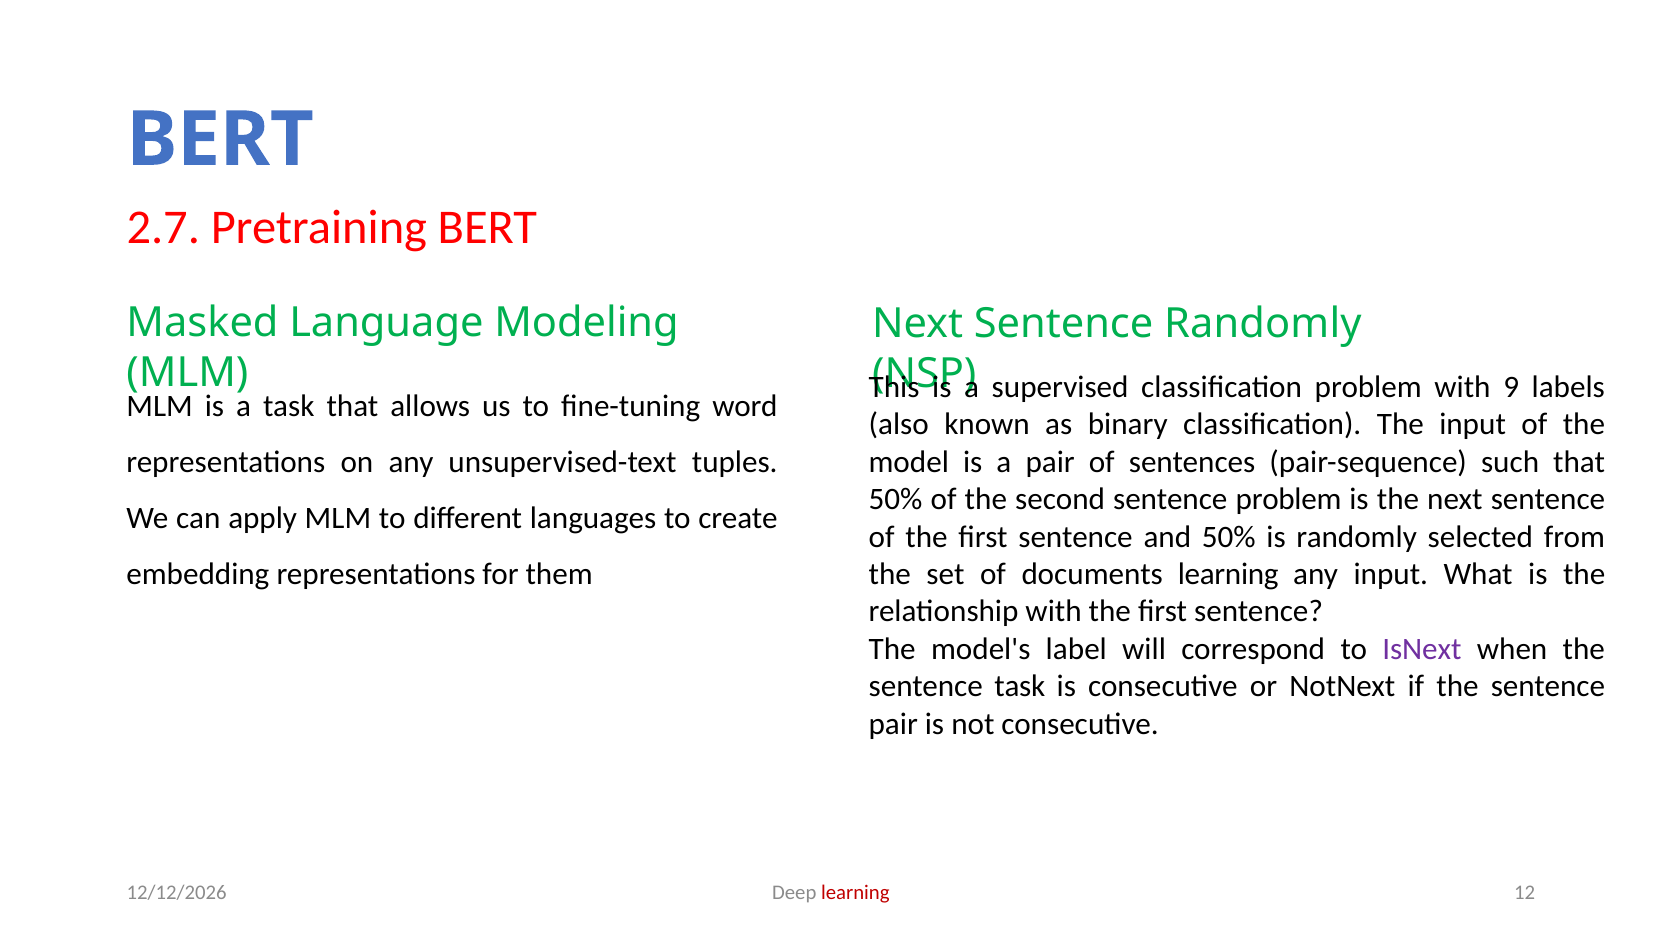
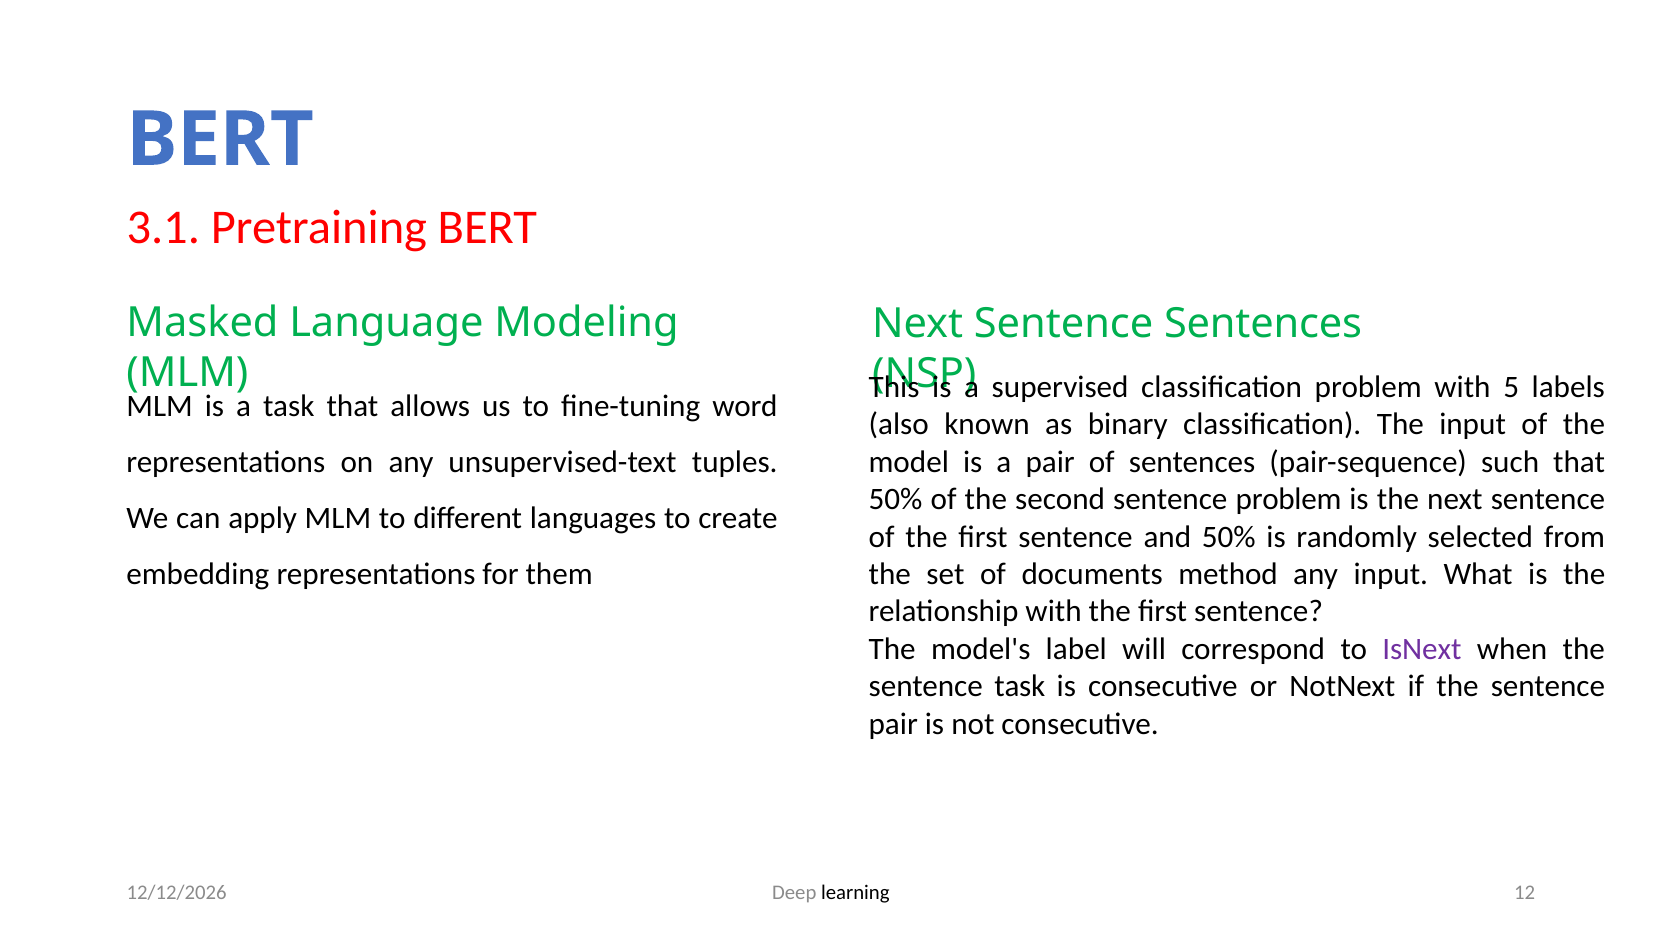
2.7: 2.7 -> 3.1
Sentence Randomly: Randomly -> Sentences
9: 9 -> 5
documents learning: learning -> method
learning at (855, 893) colour: red -> black
